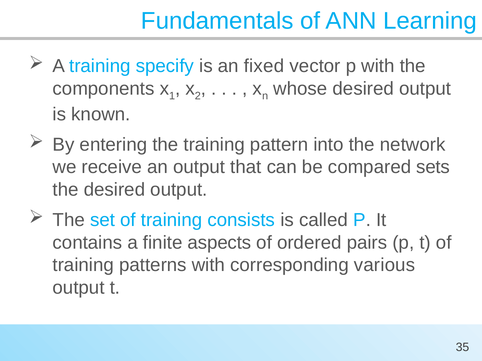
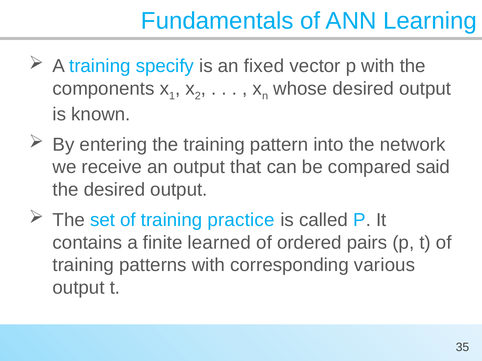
sets: sets -> said
consists: consists -> practice
aspects: aspects -> learned
